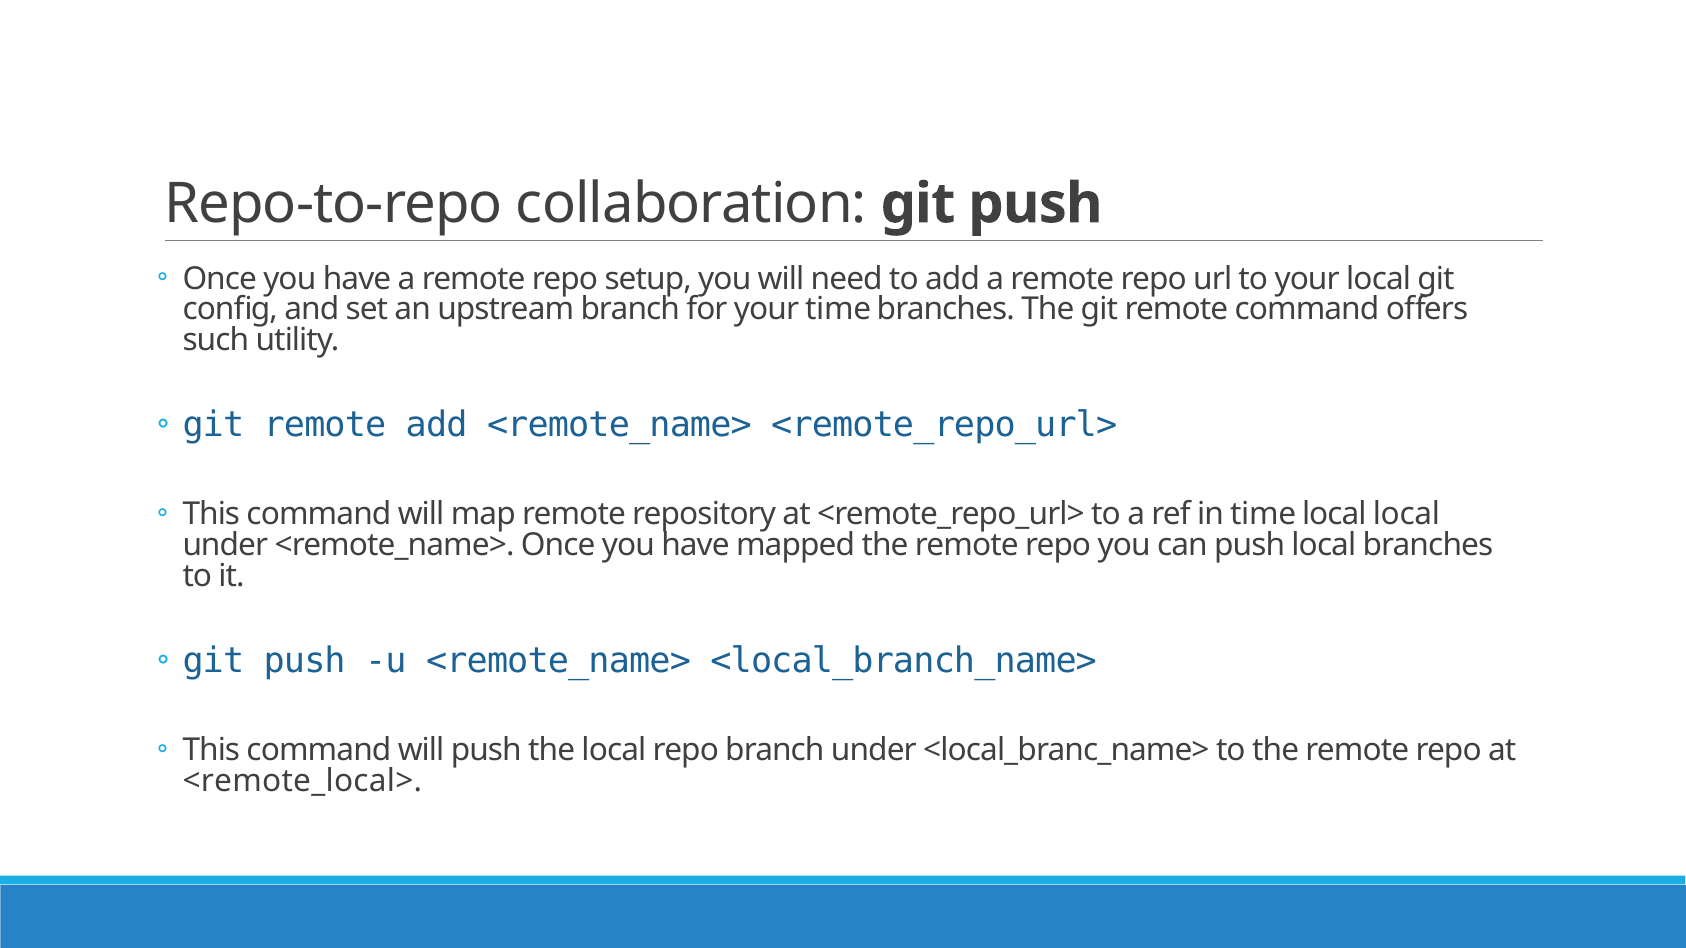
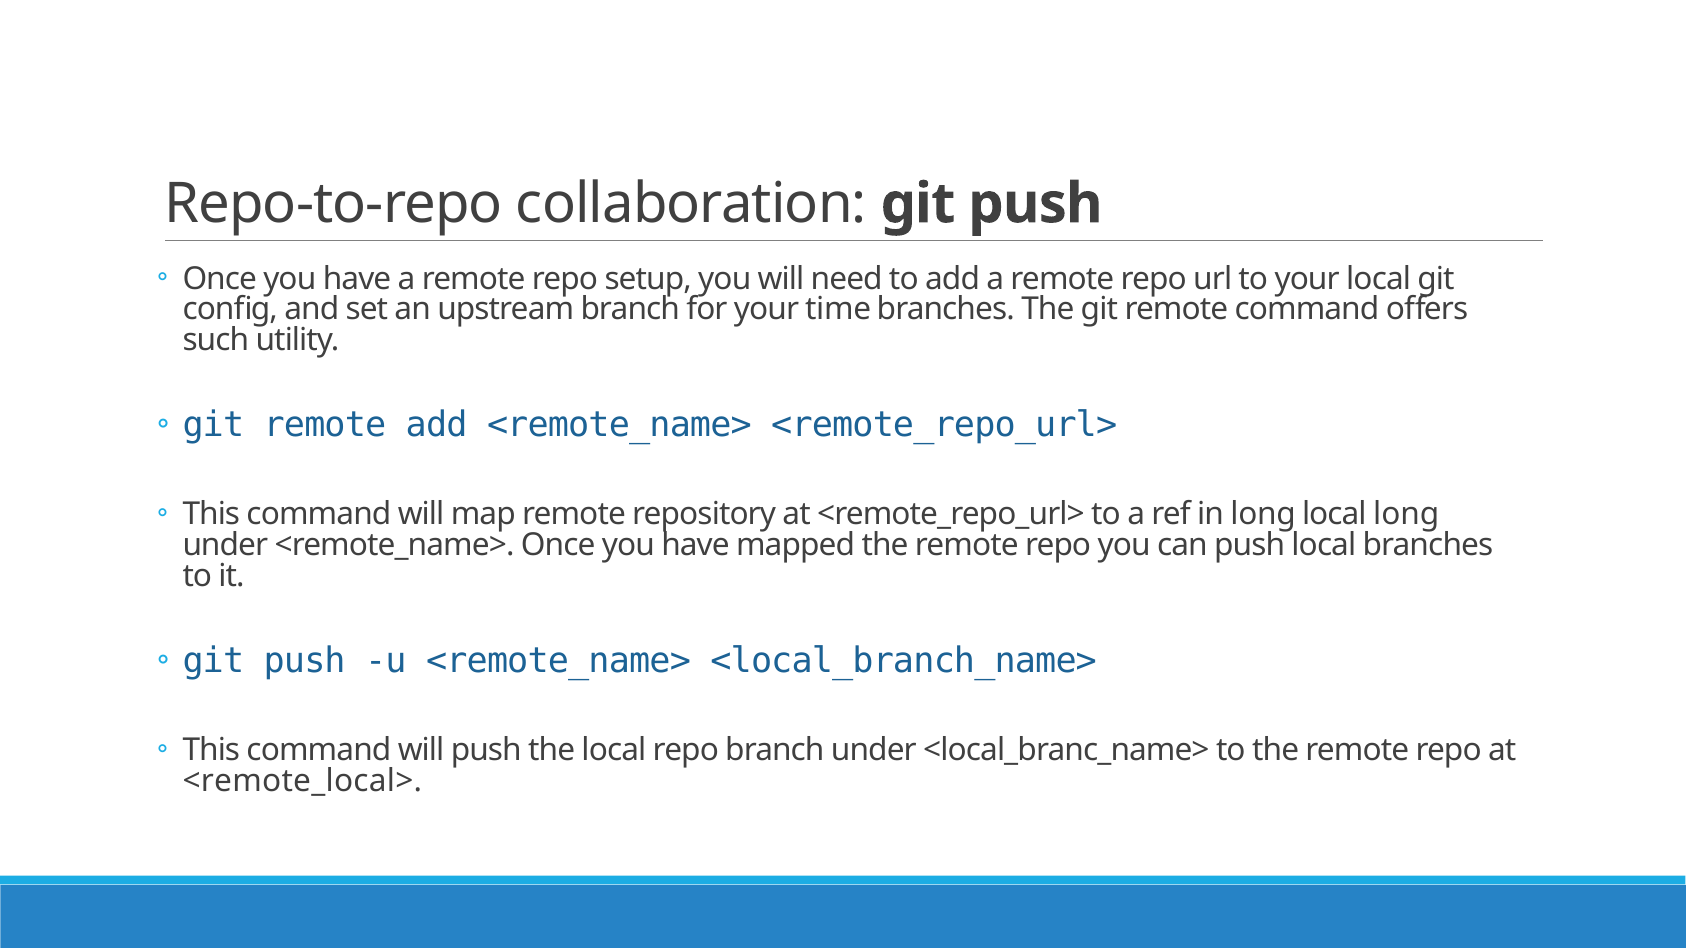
in time: time -> long
local local: local -> long
